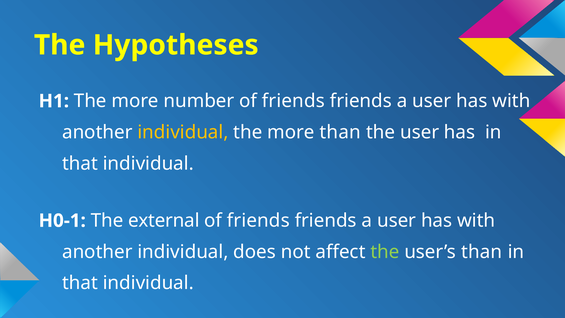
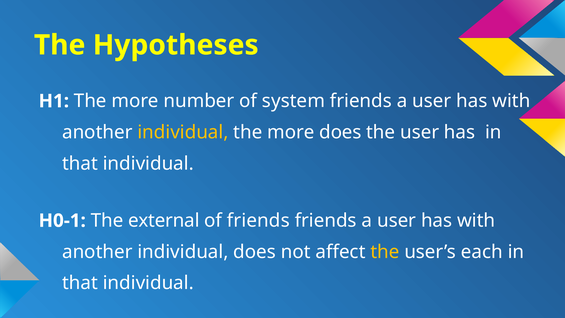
number of friends: friends -> system
more than: than -> does
the at (385, 252) colour: light green -> yellow
user’s than: than -> each
